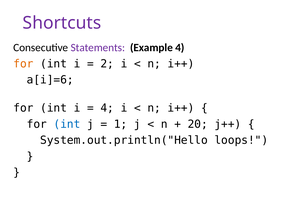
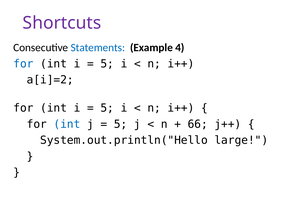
Statements colour: purple -> blue
for at (23, 64) colour: orange -> blue
2 at (107, 64): 2 -> 5
a[i]=6: a[i]=6 -> a[i]=2
4 at (107, 108): 4 -> 5
1 at (121, 124): 1 -> 5
20: 20 -> 66
loops: loops -> large
